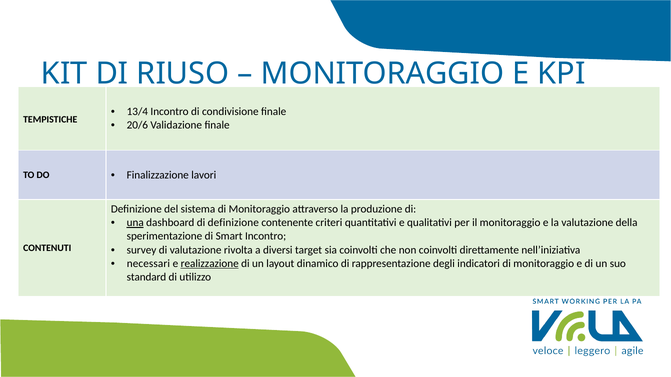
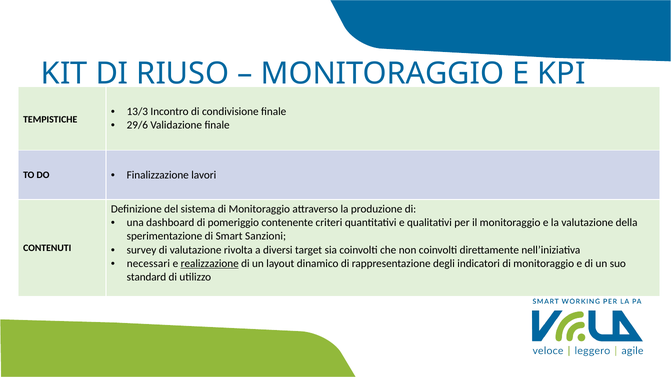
13/4: 13/4 -> 13/3
20/6: 20/6 -> 29/6
una underline: present -> none
di definizione: definizione -> pomeriggio
Smart Incontro: Incontro -> Sanzioni
